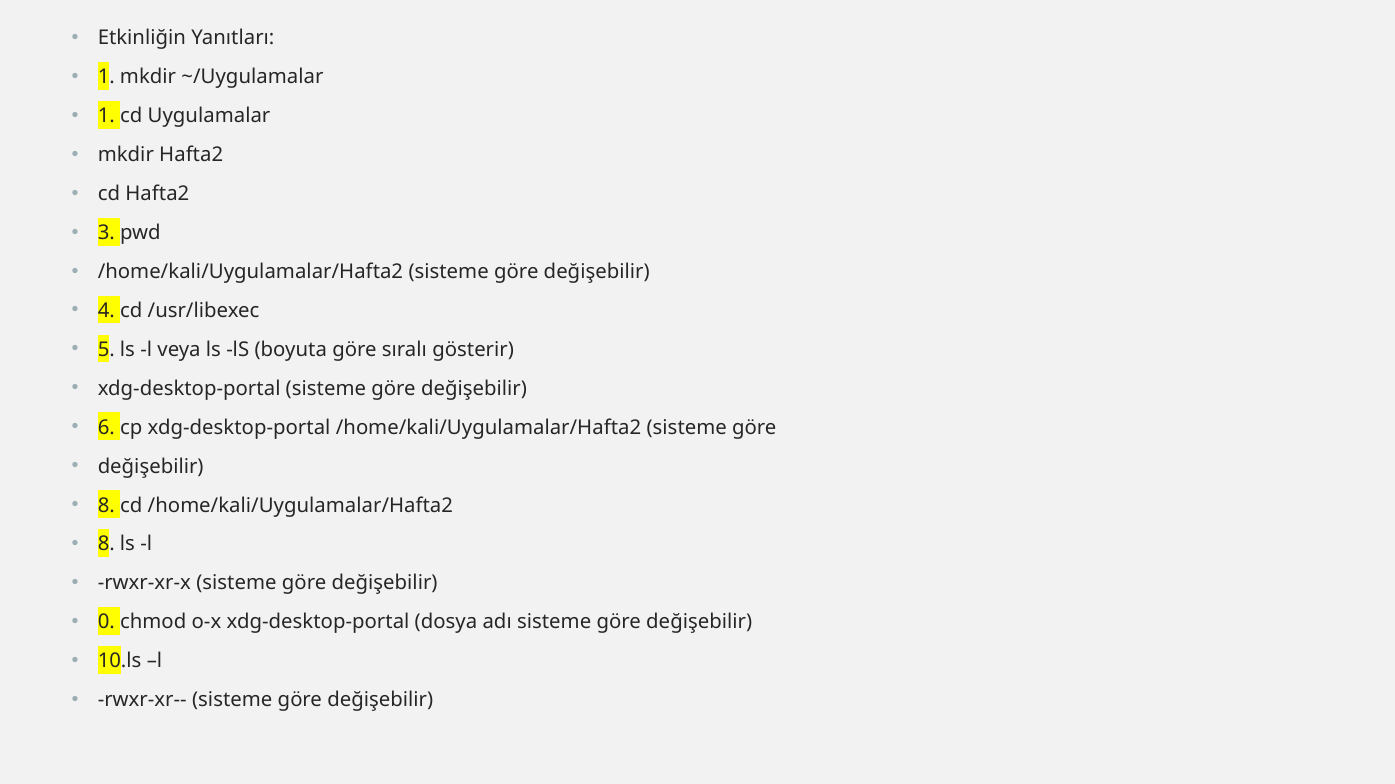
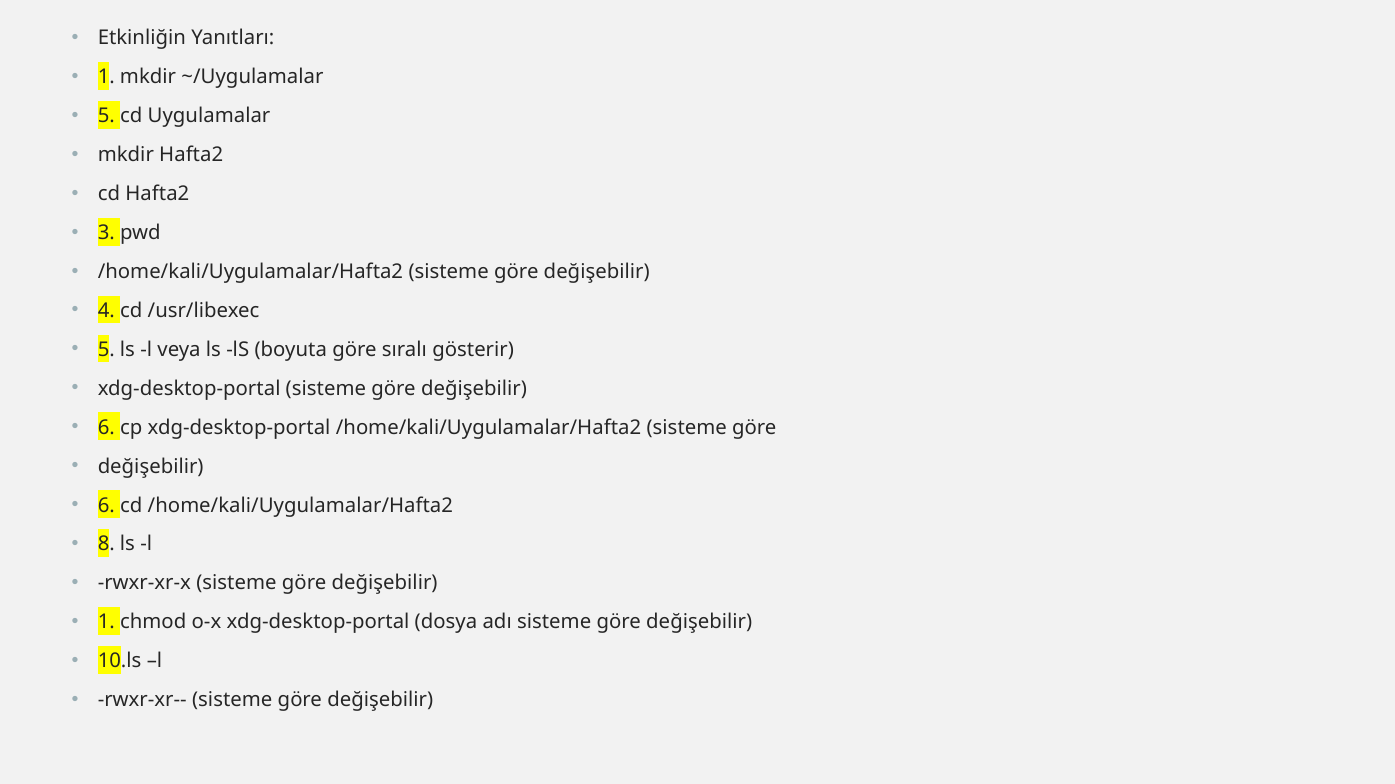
1 at (106, 116): 1 -> 5
8 at (106, 506): 8 -> 6
0 at (106, 623): 0 -> 1
